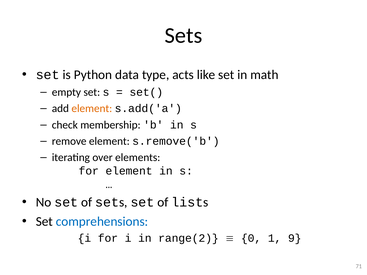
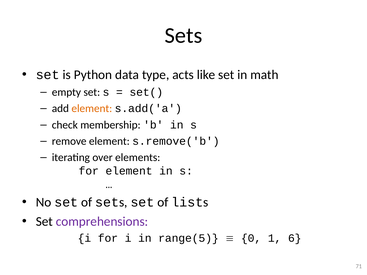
comprehensions colour: blue -> purple
range(2: range(2 -> range(5
9: 9 -> 6
